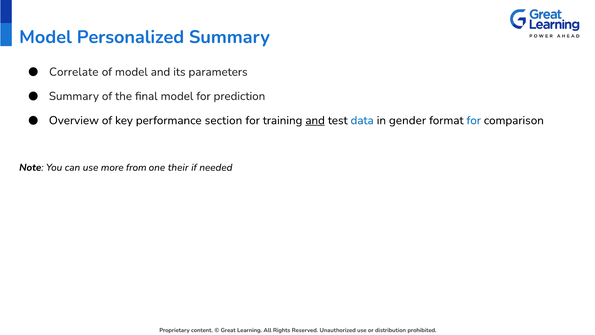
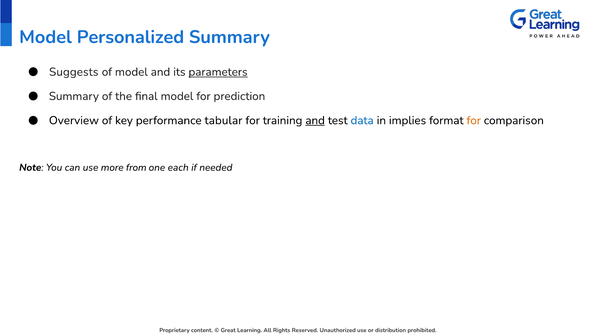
Correlate: Correlate -> Suggests
parameters underline: none -> present
section: section -> tabular
gender: gender -> implies
for at (474, 120) colour: blue -> orange
their: their -> each
